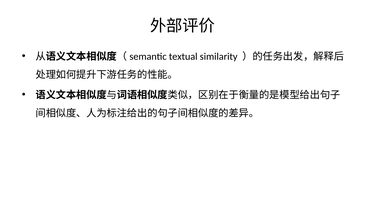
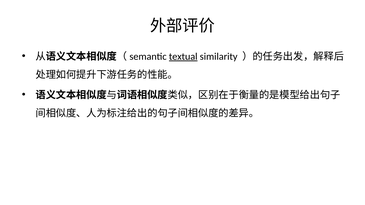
textual underline: none -> present
